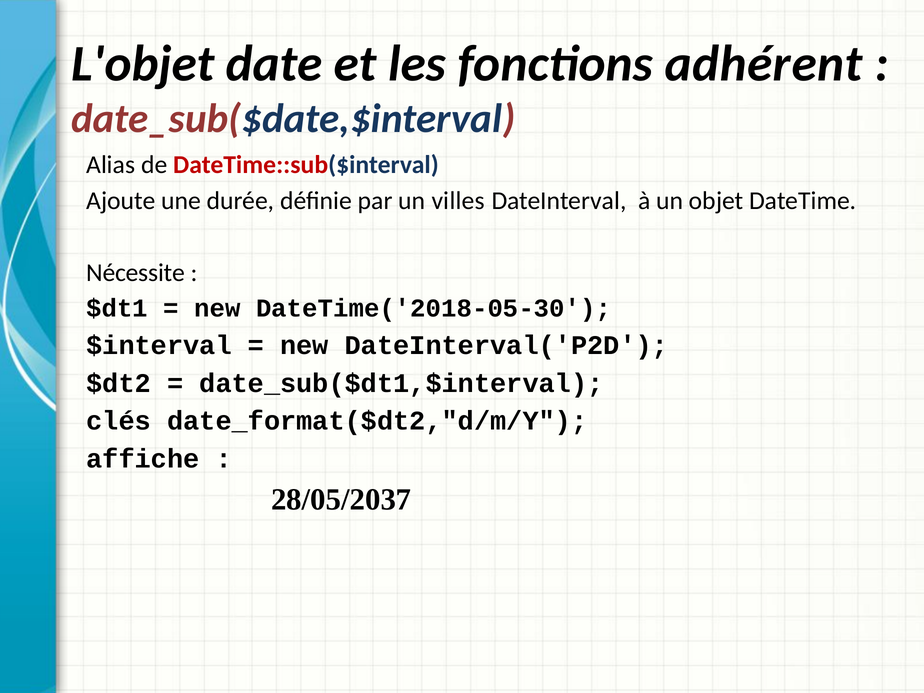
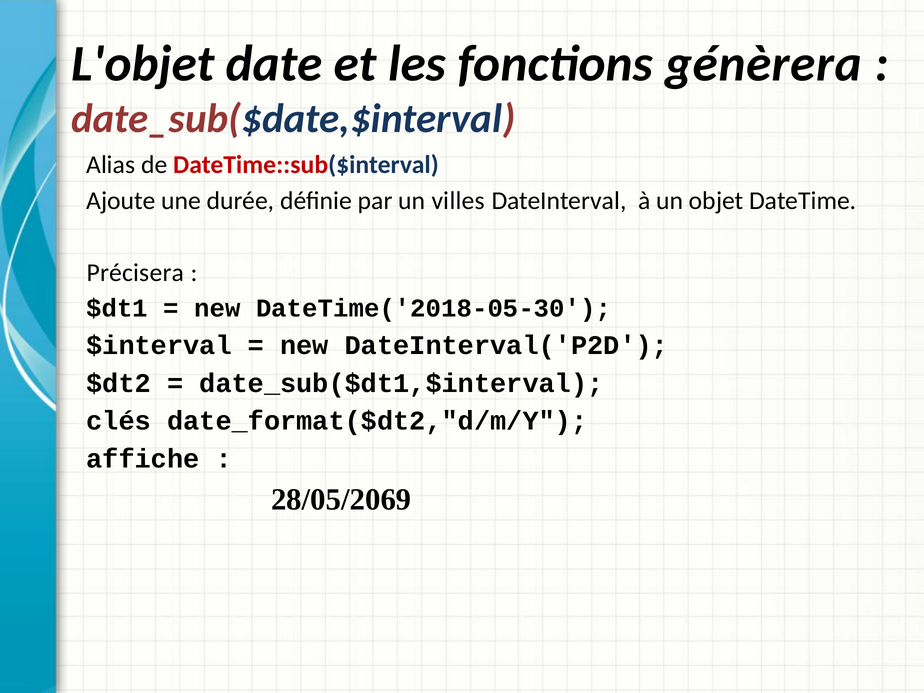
adhérent: adhérent -> génèrera
Nécessite: Nécessite -> Précisera
28/05/2037: 28/05/2037 -> 28/05/2069
